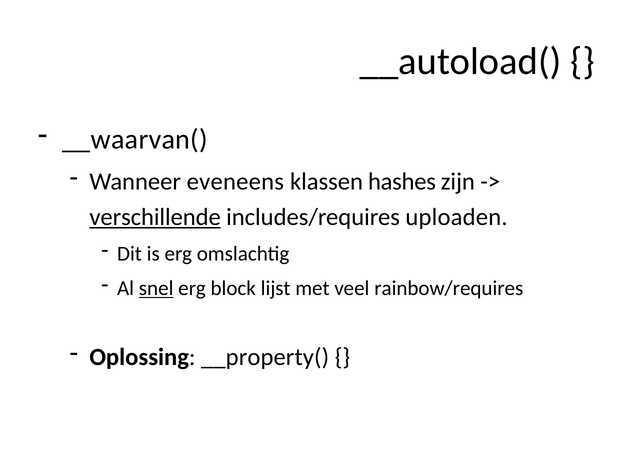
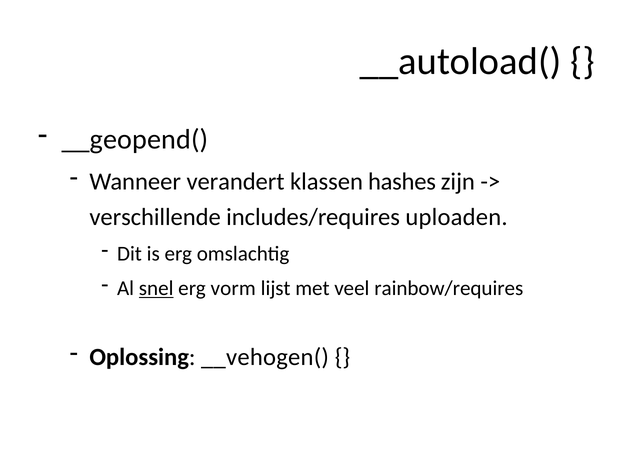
__waarvan(: __waarvan( -> __geopend(
eveneens: eveneens -> verandert
verschillende underline: present -> none
block: block -> vorm
__property(: __property( -> __vehogen(
